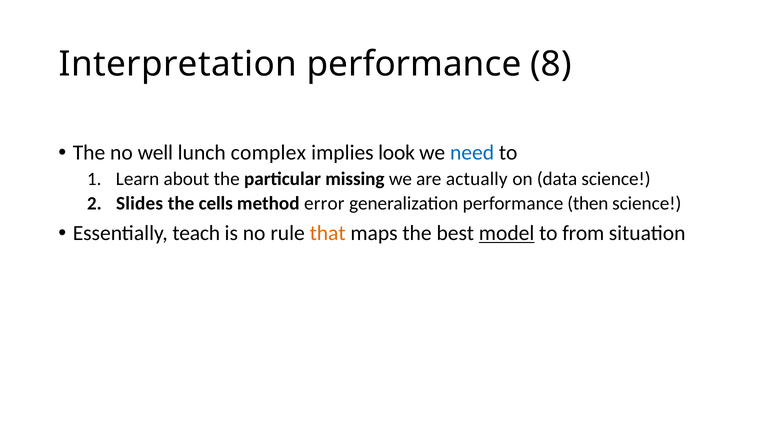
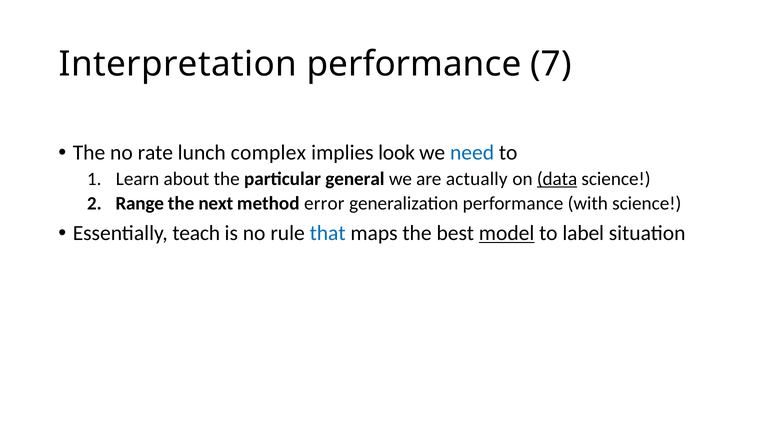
8: 8 -> 7
well: well -> rate
missing: missing -> general
data underline: none -> present
Slides: Slides -> Range
cells: cells -> next
then: then -> with
that colour: orange -> blue
from: from -> label
